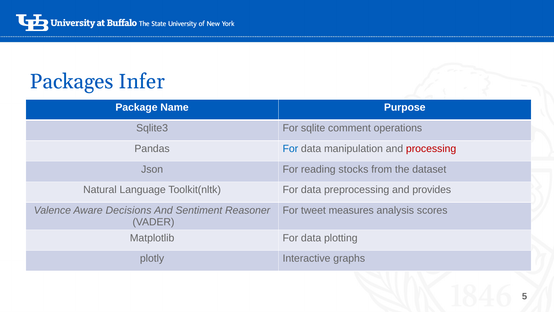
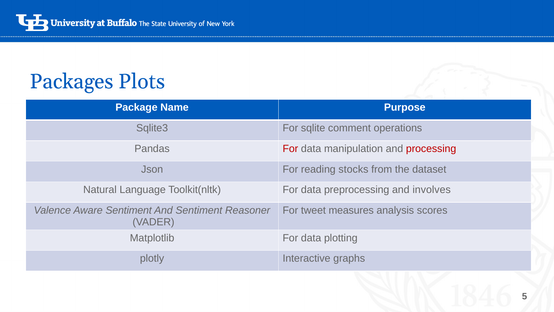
Infer: Infer -> Plots
For at (290, 149) colour: blue -> red
provides: provides -> involves
Aware Decisions: Decisions -> Sentiment
